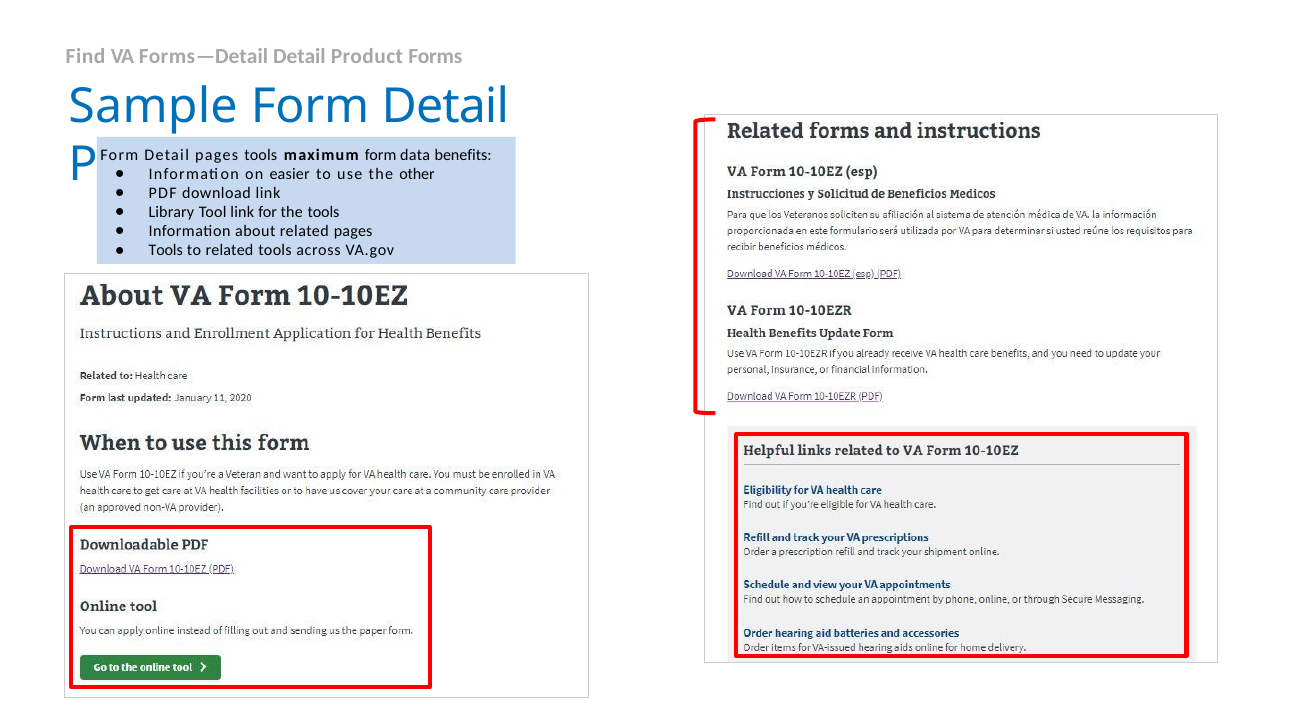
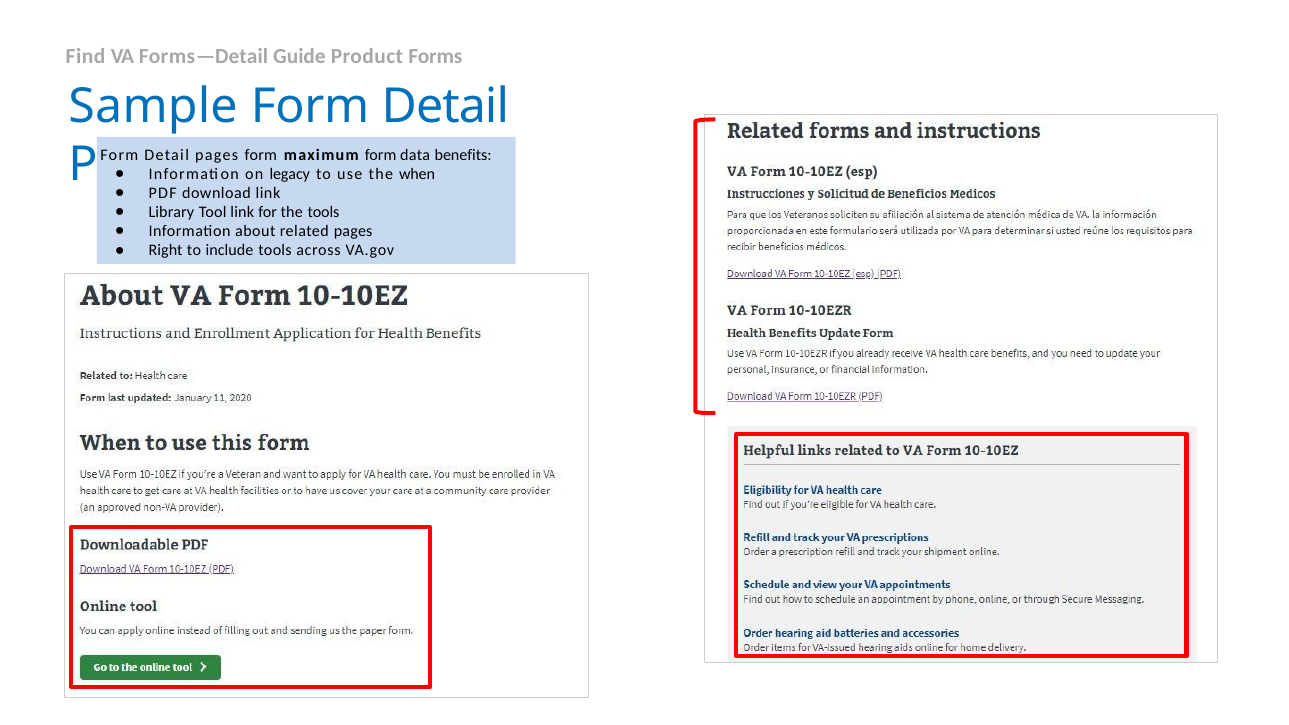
Forms—Detail Detail: Detail -> Guide
pages tools: tools -> form
easier: easier -> legacy
other: other -> when
Tools at (166, 251): Tools -> Right
to related: related -> include
